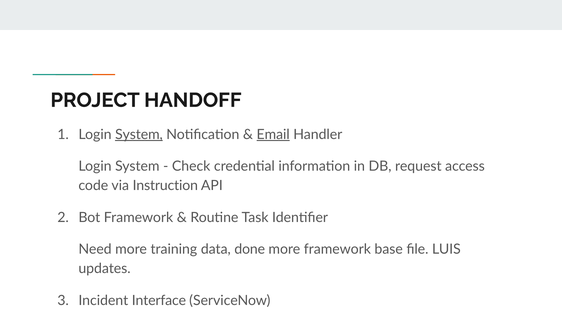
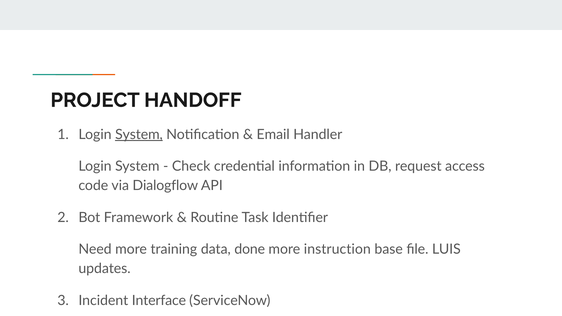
Email underline: present -> none
Instruction: Instruction -> Dialogflow
more framework: framework -> instruction
